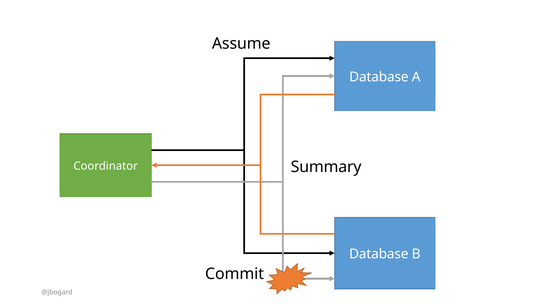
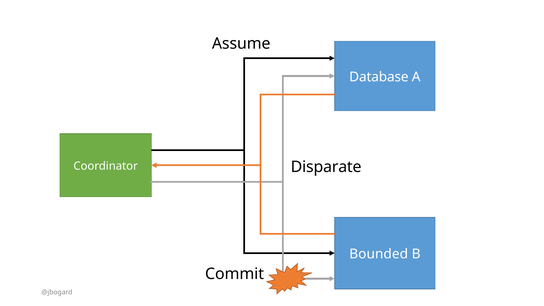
Summary: Summary -> Disparate
Database at (379, 254): Database -> Bounded
